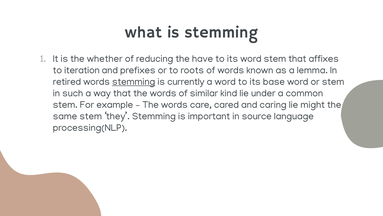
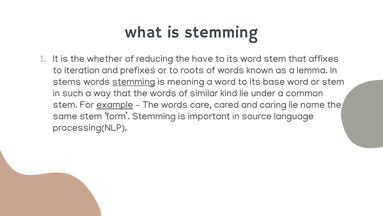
retired: retired -> stems
currently: currently -> meaning
example underline: none -> present
might: might -> name
they: they -> form
